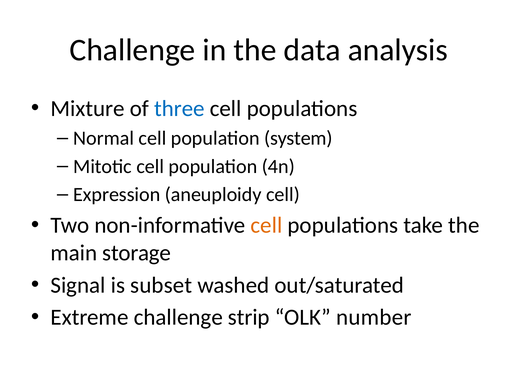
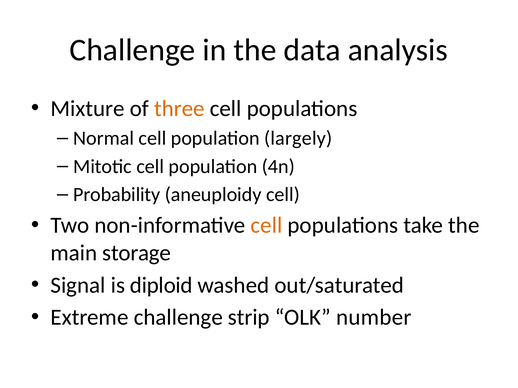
three colour: blue -> orange
system: system -> largely
Expression: Expression -> Probability
subset: subset -> diploid
